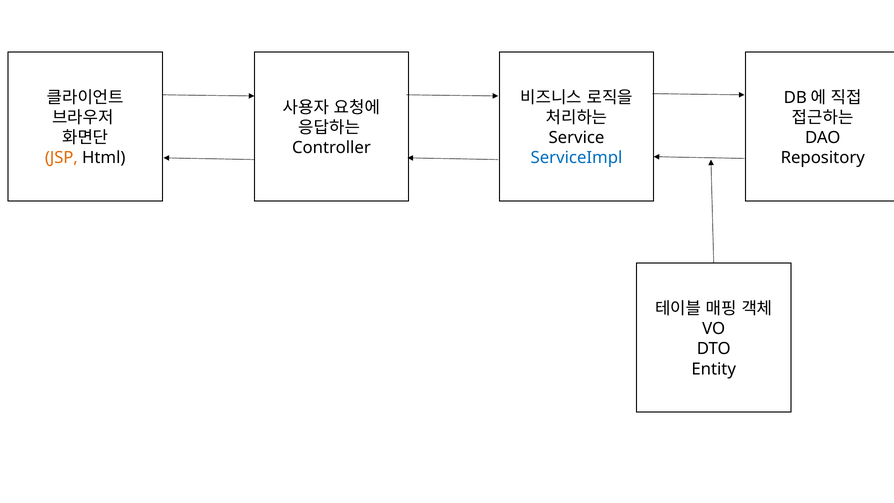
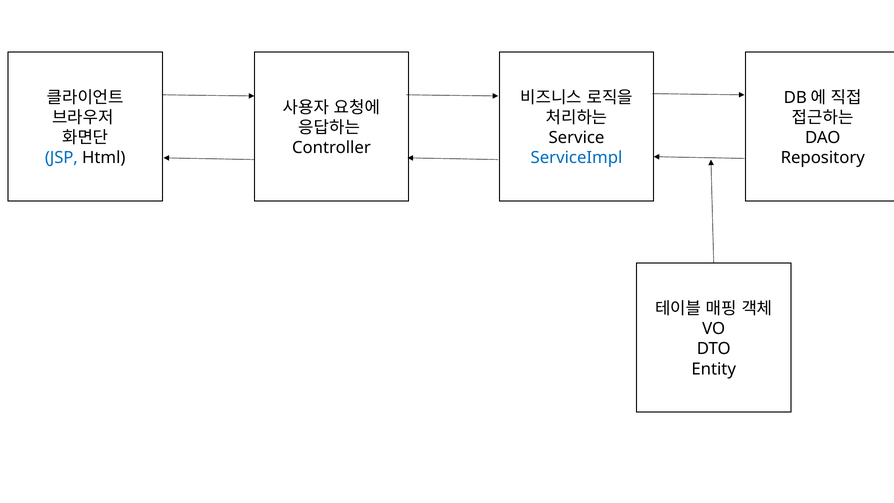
JSP colour: orange -> blue
